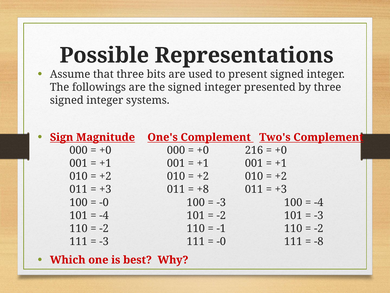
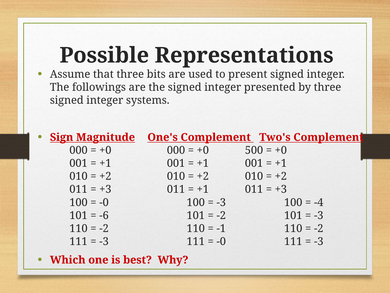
216: 216 -> 500
+8 at (203, 189): +8 -> +1
-4 at (104, 215): -4 -> -6
-8 at (319, 241): -8 -> -3
